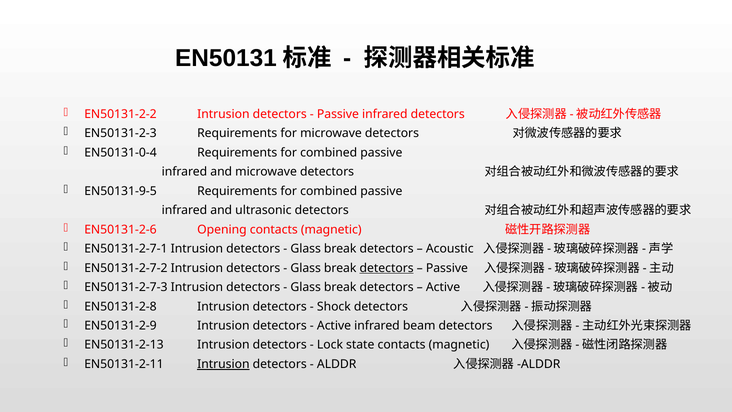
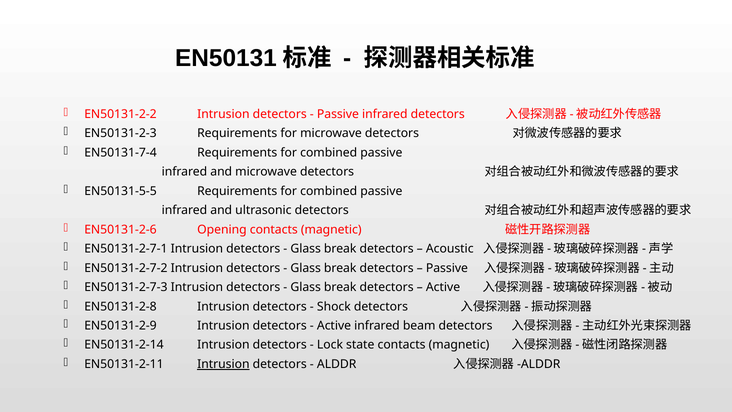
EN50131-0-4: EN50131-0-4 -> EN50131-7-4
EN50131-9-5: EN50131-9-5 -> EN50131-5-5
detectors at (387, 268) underline: present -> none
EN50131-2-13: EN50131-2-13 -> EN50131-2-14
